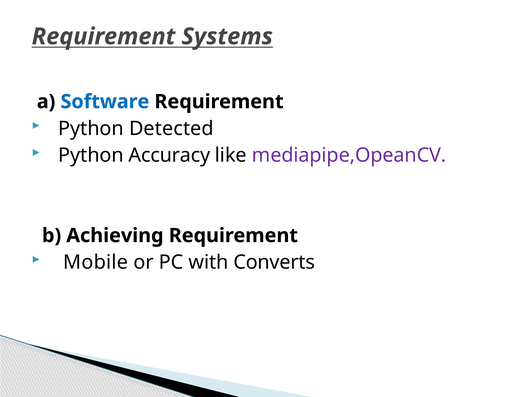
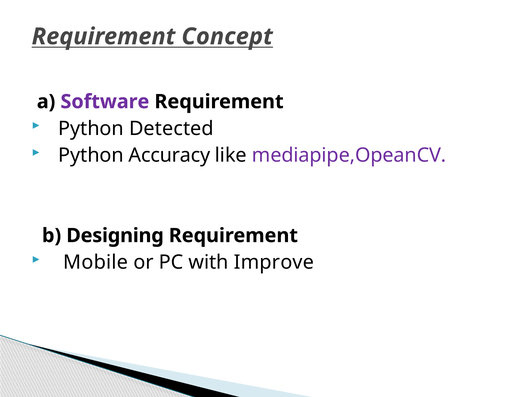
Systems: Systems -> Concept
Software colour: blue -> purple
Achieving: Achieving -> Designing
Converts: Converts -> Improve
